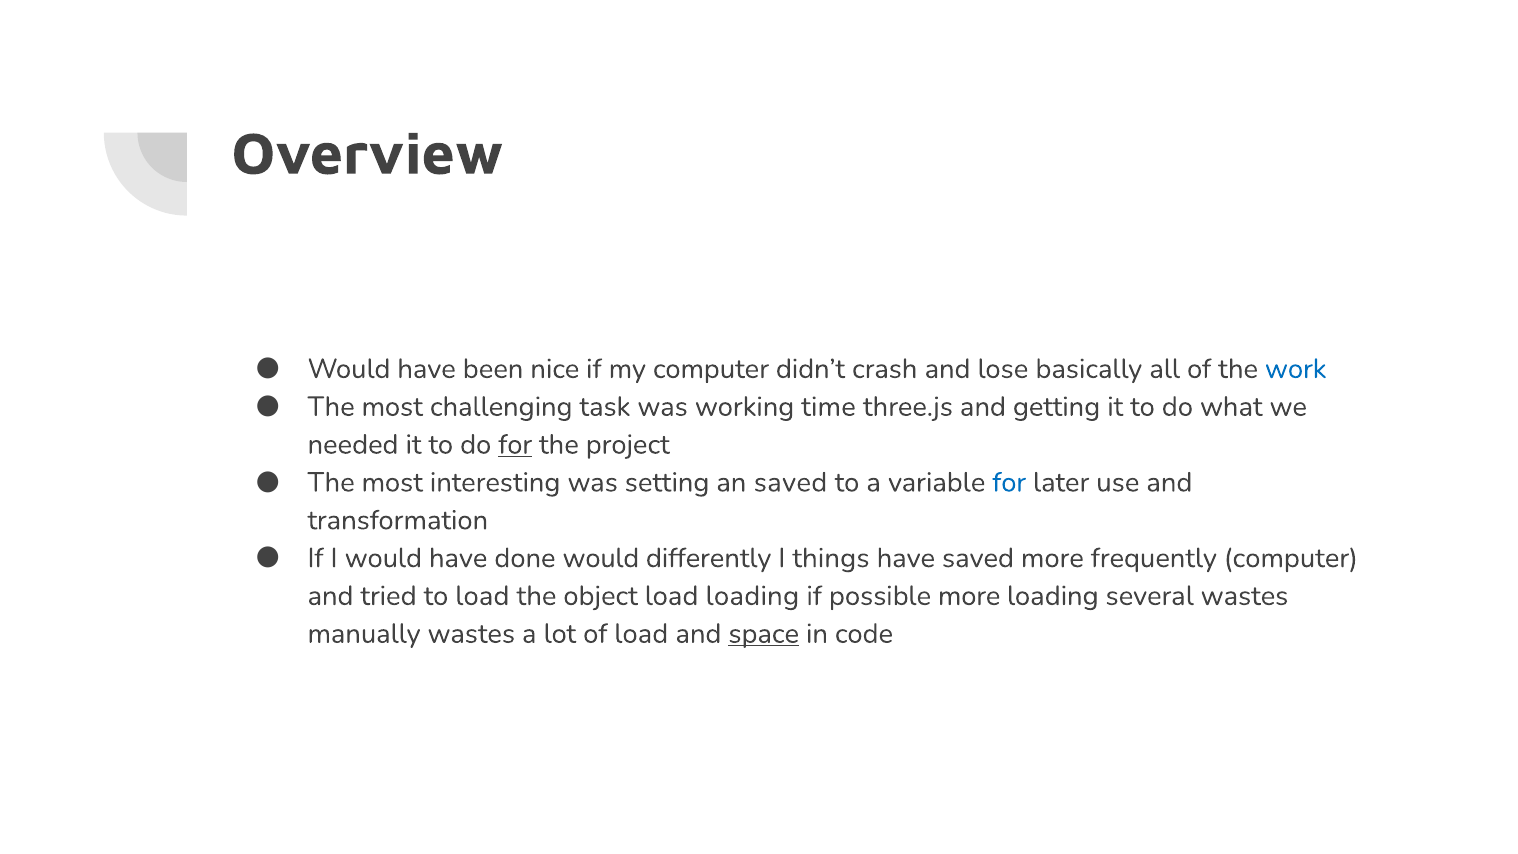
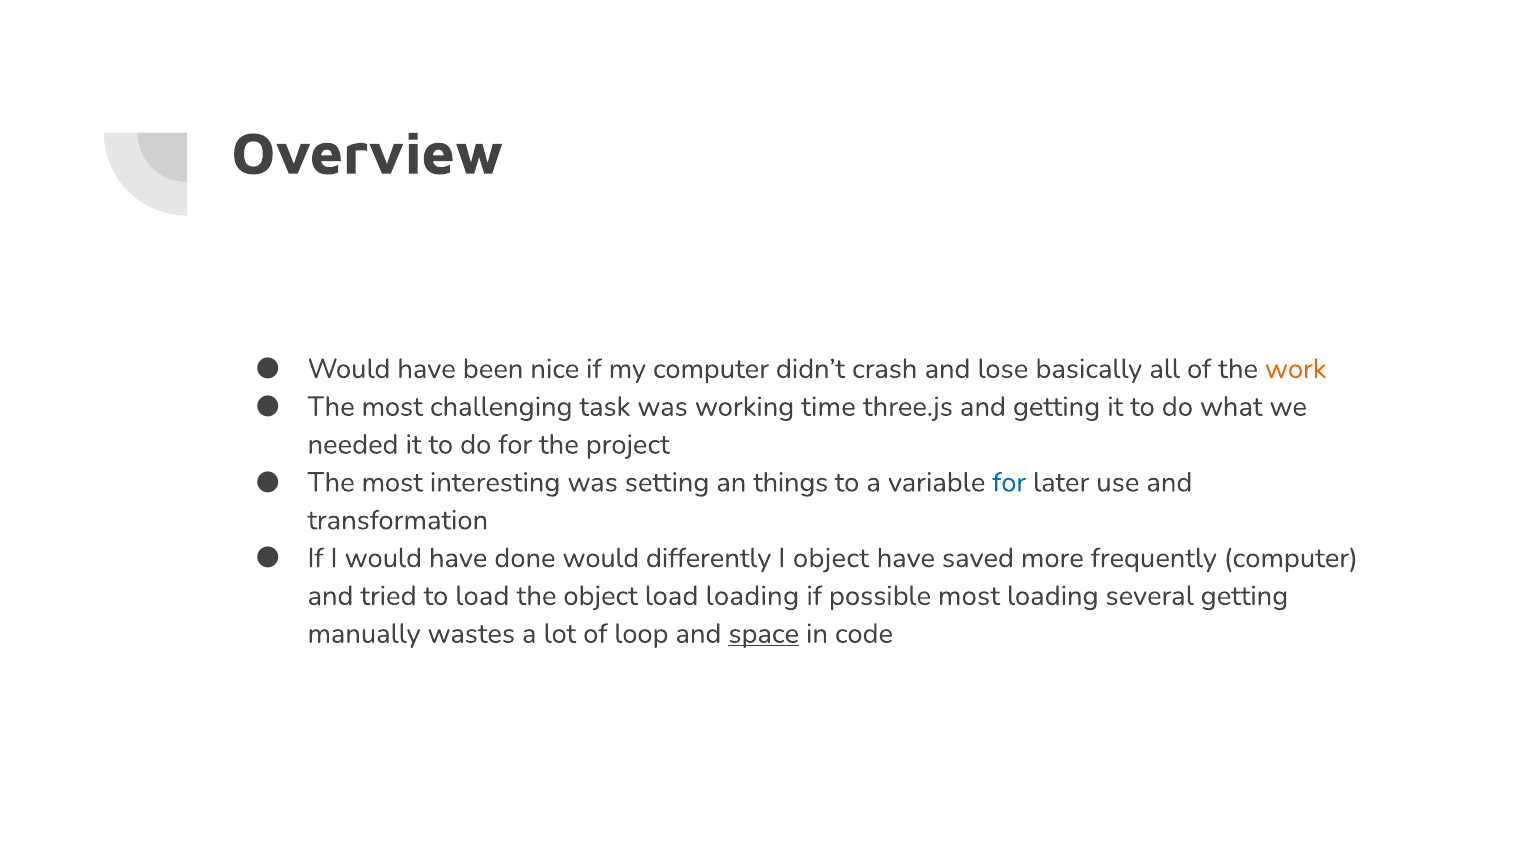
work colour: blue -> orange
for at (515, 444) underline: present -> none
an saved: saved -> things
I things: things -> object
possible more: more -> most
several wastes: wastes -> getting
of load: load -> loop
